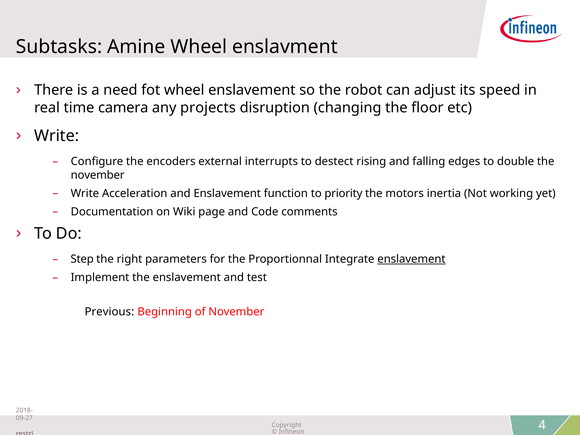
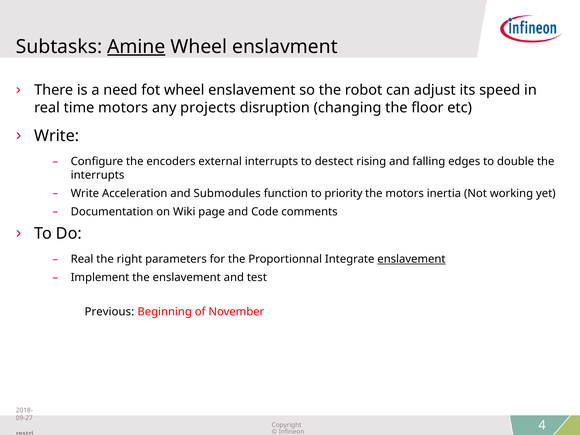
Amine underline: none -> present
time camera: camera -> motors
november at (98, 175): november -> interrupts
and Enslavement: Enslavement -> Submodules
Step at (82, 259): Step -> Real
